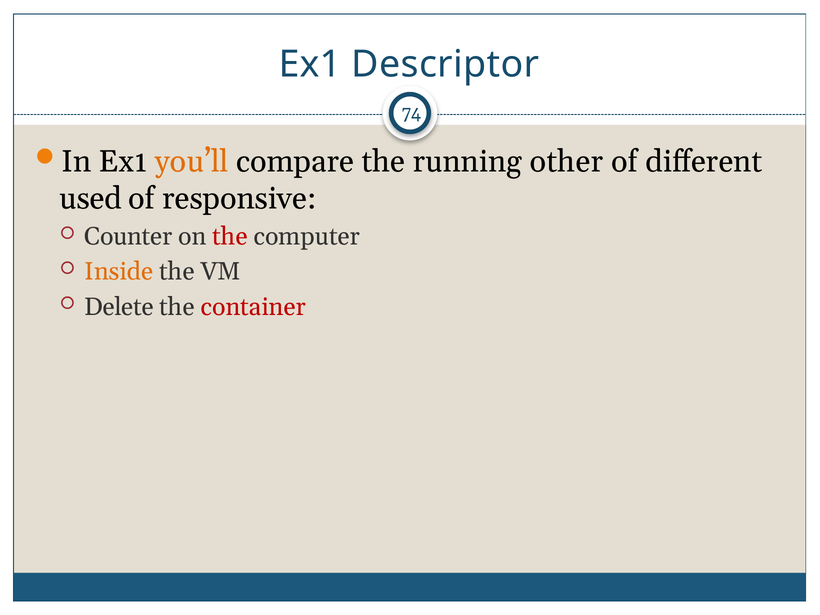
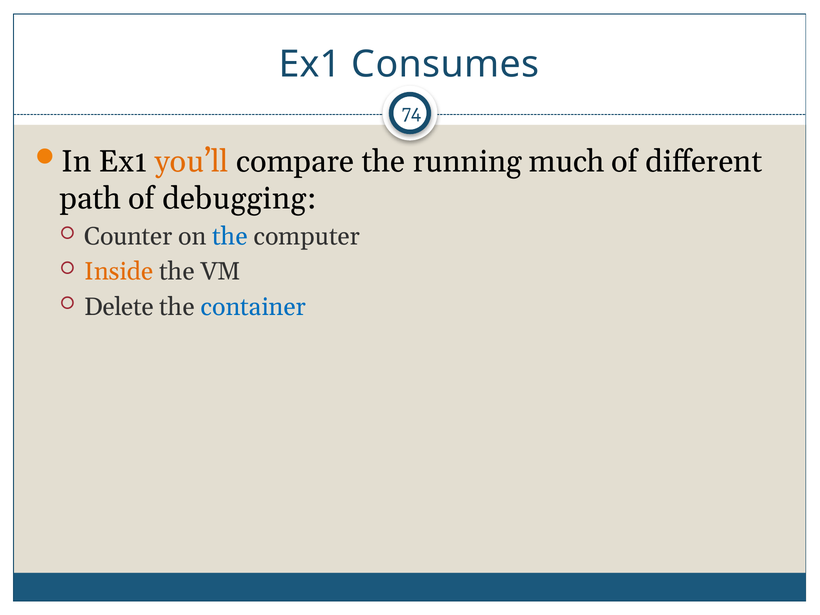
Descriptor: Descriptor -> Consumes
other: other -> much
used: used -> path
responsive: responsive -> debugging
the at (230, 237) colour: red -> blue
container colour: red -> blue
